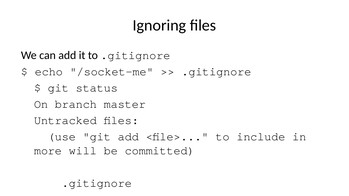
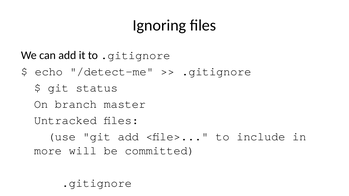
/socket-me: /socket-me -> /detect-me
